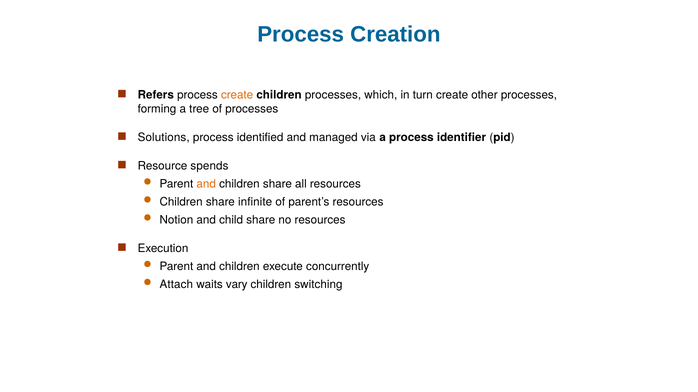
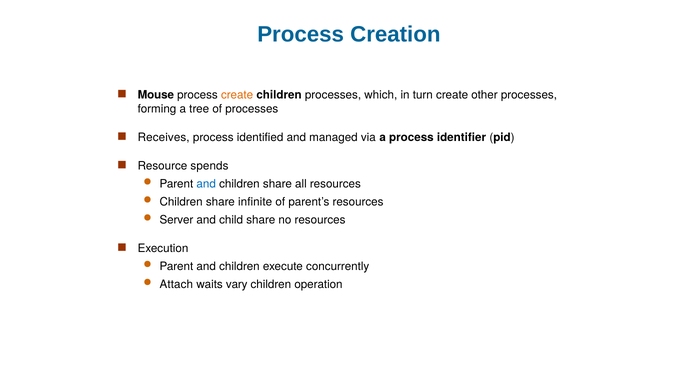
Refers: Refers -> Mouse
Solutions: Solutions -> Receives
and at (206, 184) colour: orange -> blue
Notion: Notion -> Server
switching: switching -> operation
